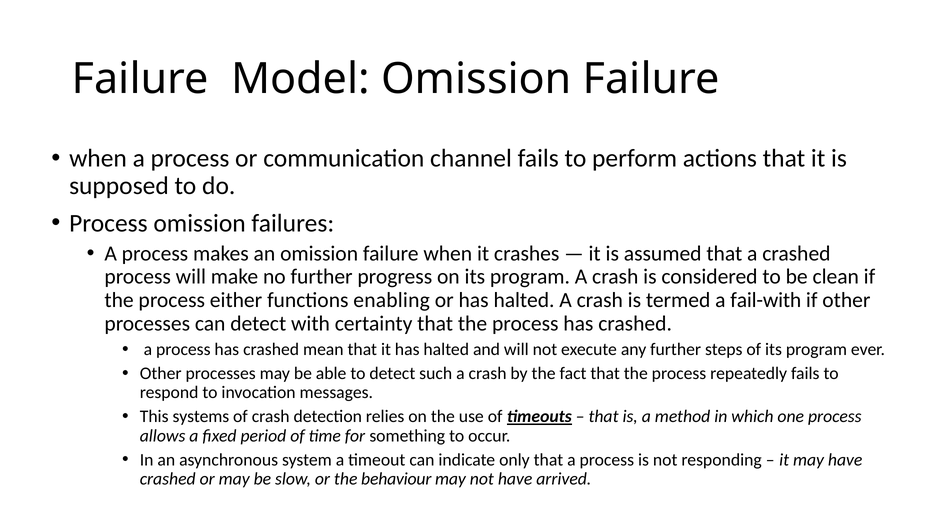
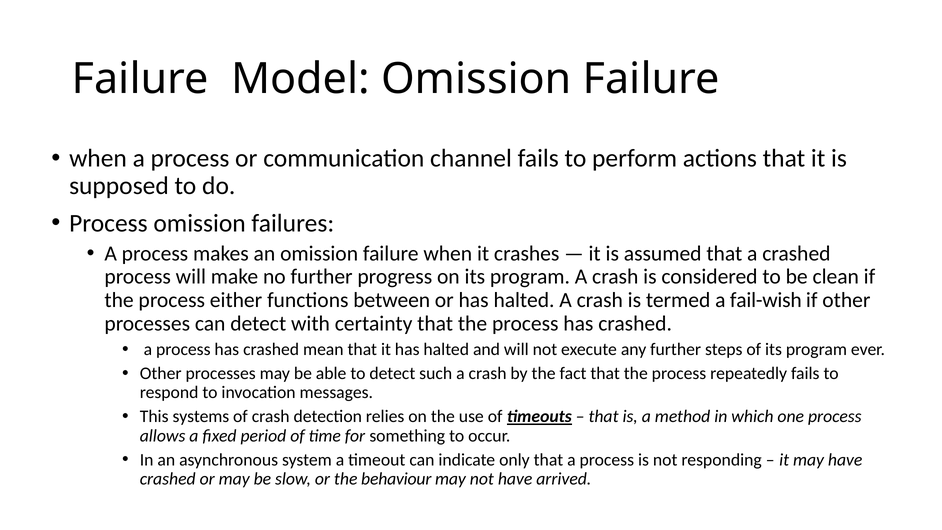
enabling: enabling -> between
fail-with: fail-with -> fail-wish
